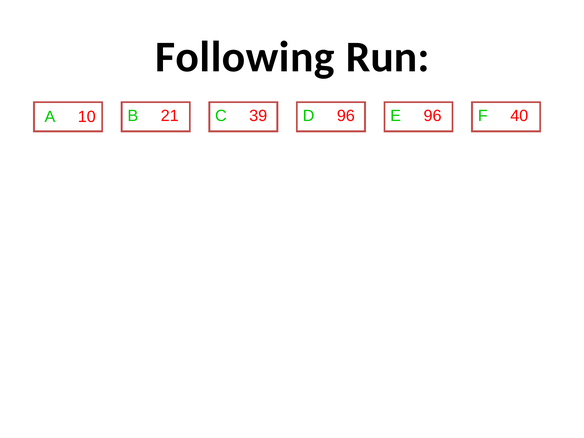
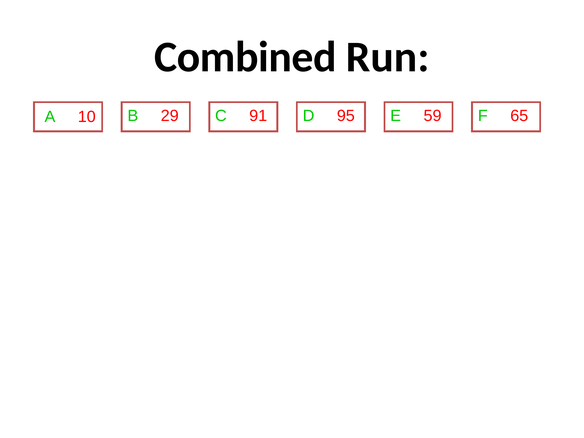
Following: Following -> Combined
21: 21 -> 29
39: 39 -> 91
D 96: 96 -> 95
E 96: 96 -> 59
40: 40 -> 65
